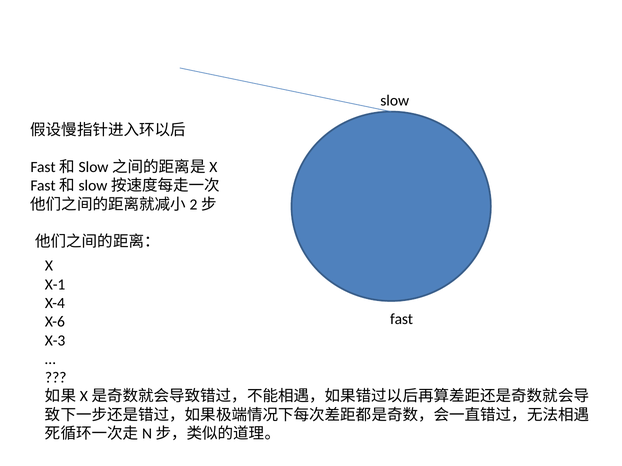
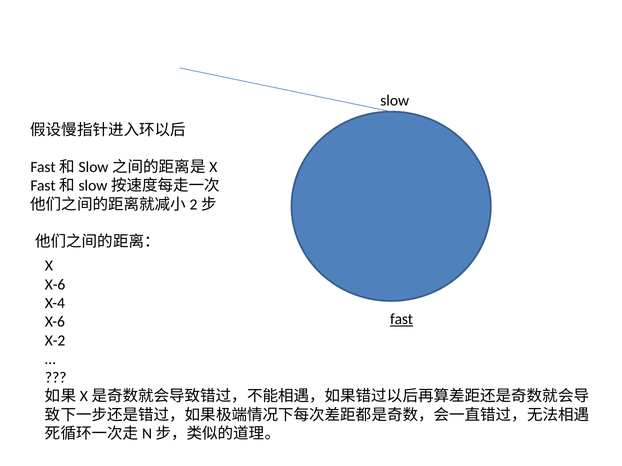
X-1 at (55, 285): X-1 -> X-6
fast underline: none -> present
X-3: X-3 -> X-2
